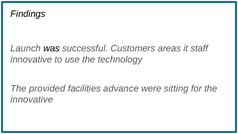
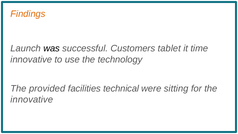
Findings colour: black -> orange
areas: areas -> tablet
staff: staff -> time
advance: advance -> technical
